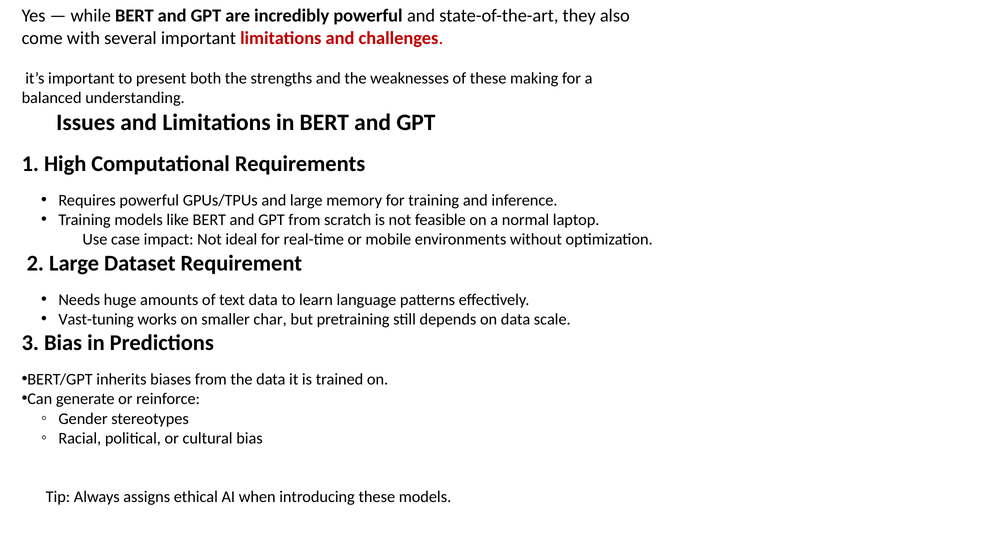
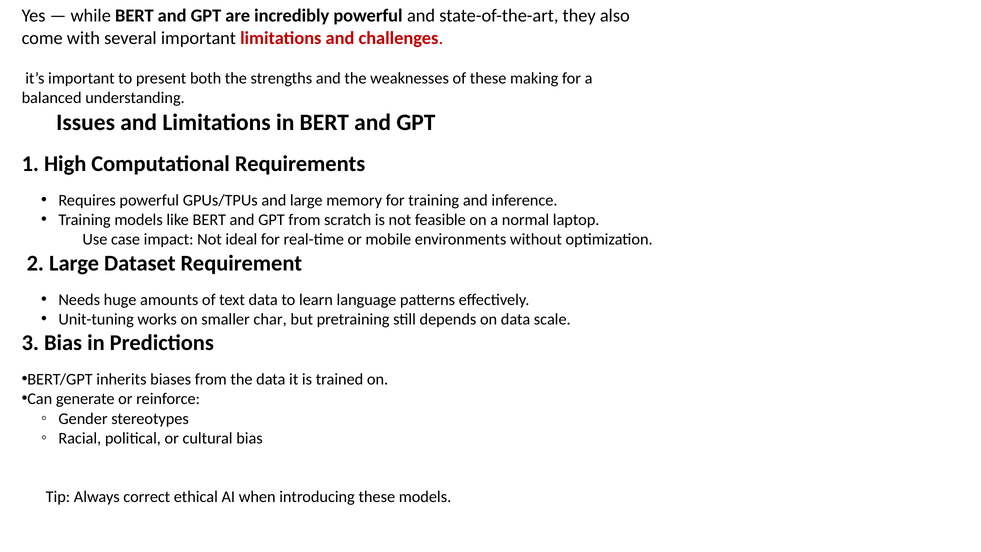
Vast-tuning: Vast-tuning -> Unit-tuning
assigns: assigns -> correct
